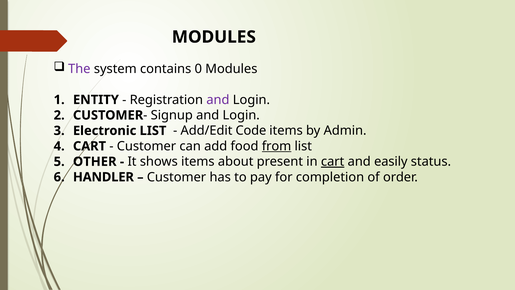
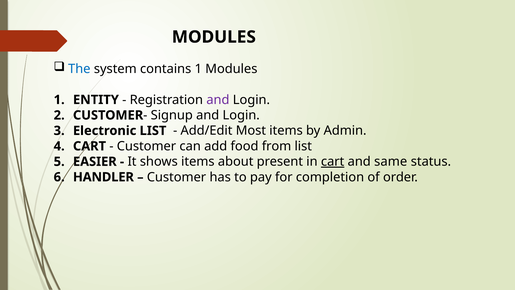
The colour: purple -> blue
contains 0: 0 -> 1
Code: Code -> Most
from underline: present -> none
OTHER: OTHER -> EASIER
easily: easily -> same
